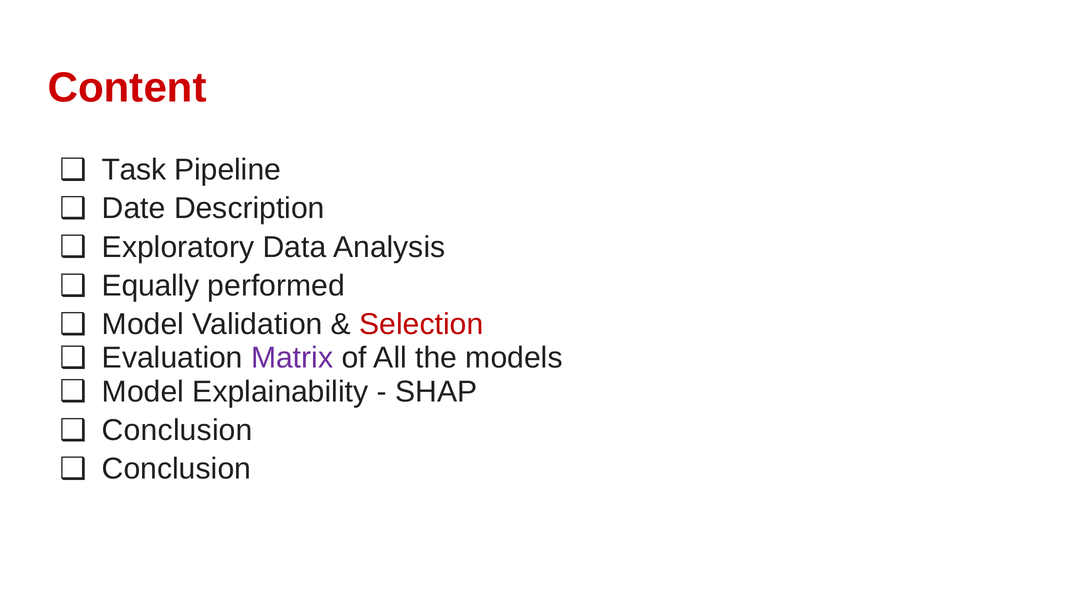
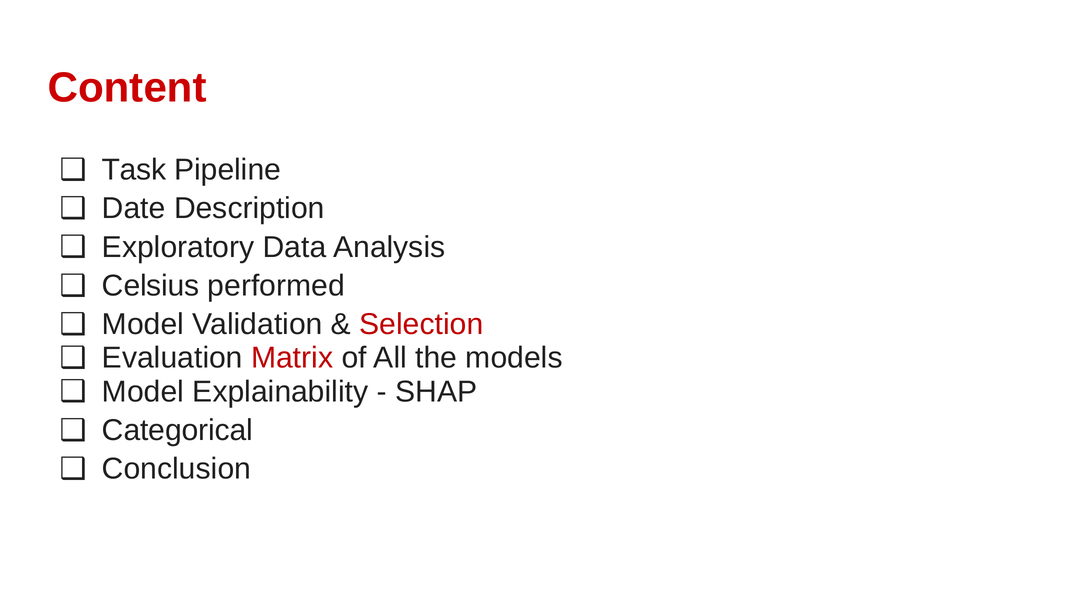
Equally: Equally -> Celsius
Matrix colour: purple -> red
Conclusion at (177, 430): Conclusion -> Categorical
